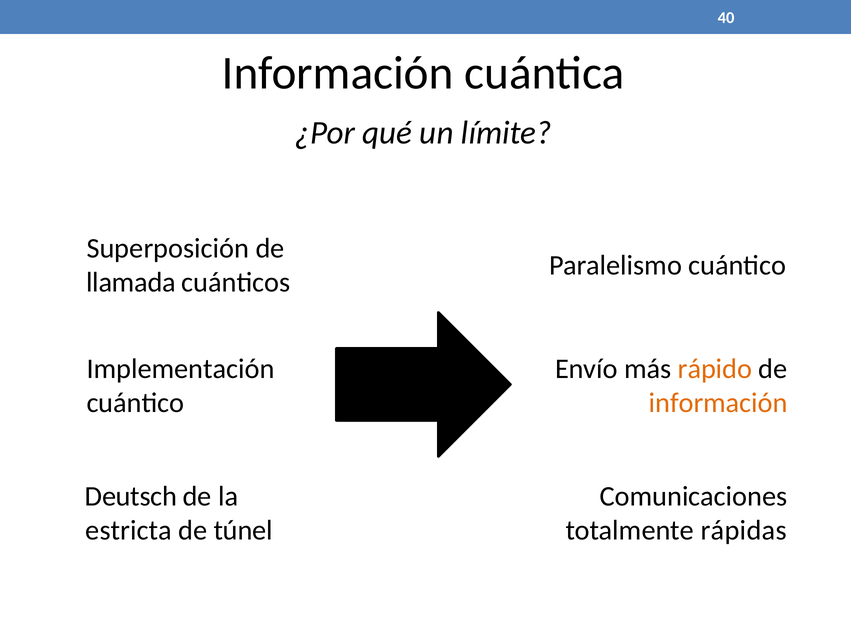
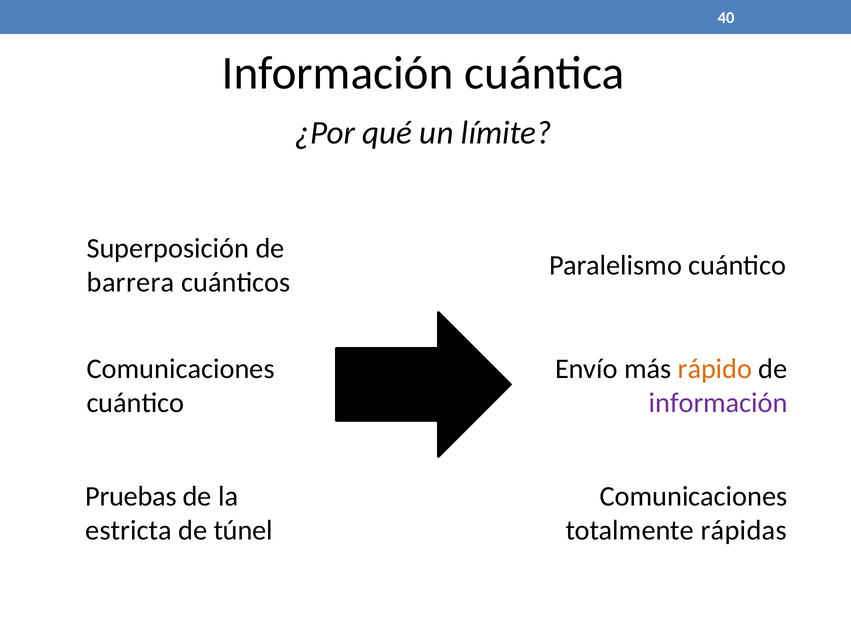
llamada: llamada -> barrera
Implementación at (181, 369): Implementación -> Comunicaciones
información at (718, 403) colour: orange -> purple
Deutsch: Deutsch -> Pruebas
